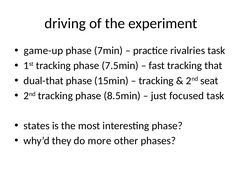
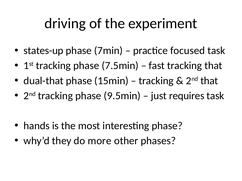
game-up: game-up -> states-up
rivalries: rivalries -> focused
2nd seat: seat -> that
8.5min: 8.5min -> 9.5min
focused: focused -> requires
states: states -> hands
